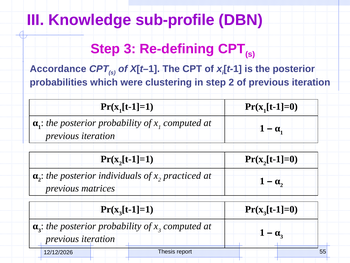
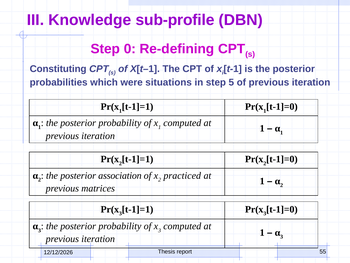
Step 3: 3 -> 0
Accordance: Accordance -> Constituting
clustering: clustering -> situations
step 2: 2 -> 5
individuals: individuals -> association
